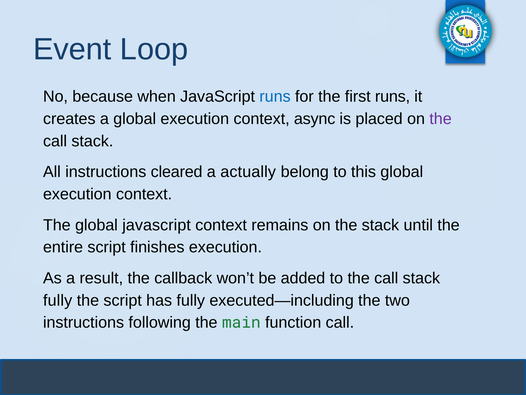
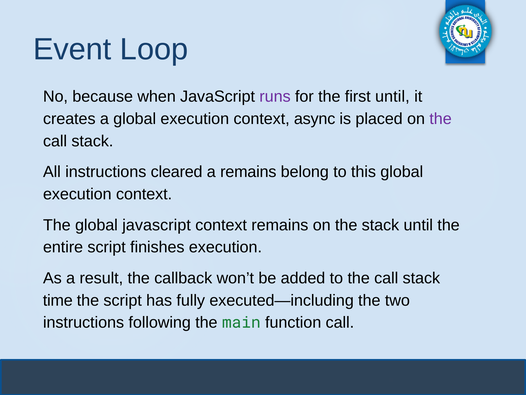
runs at (275, 97) colour: blue -> purple
first runs: runs -> until
a actually: actually -> remains
fully at (58, 300): fully -> time
